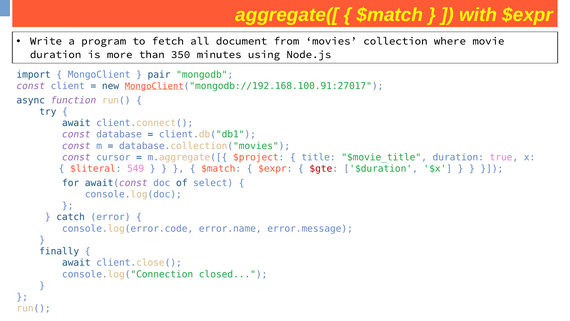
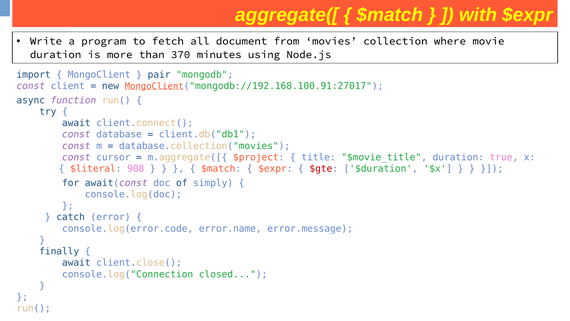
350: 350 -> 370
549: 549 -> 908
select: select -> simply
